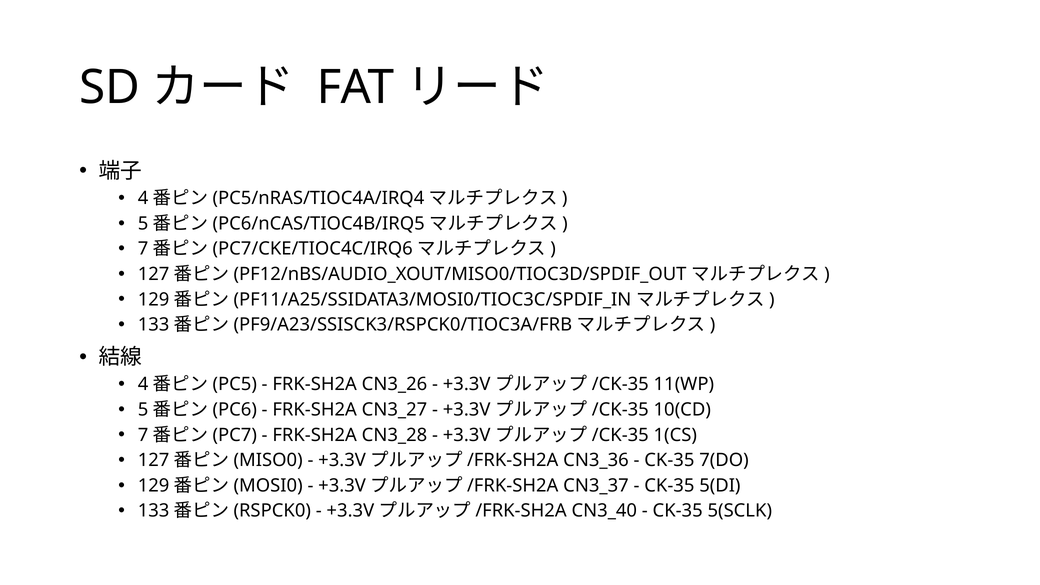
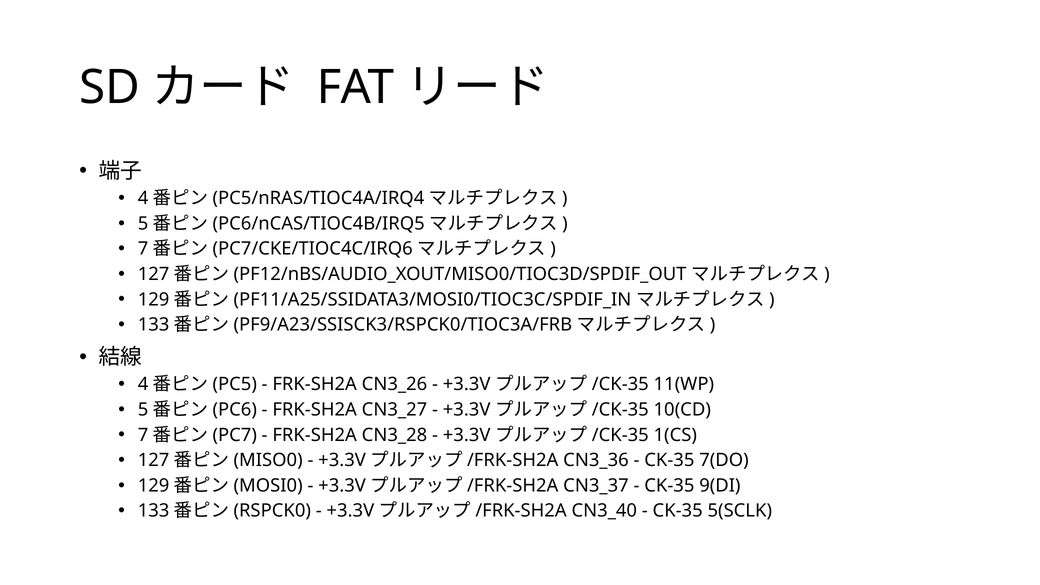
5(DI: 5(DI -> 9(DI
